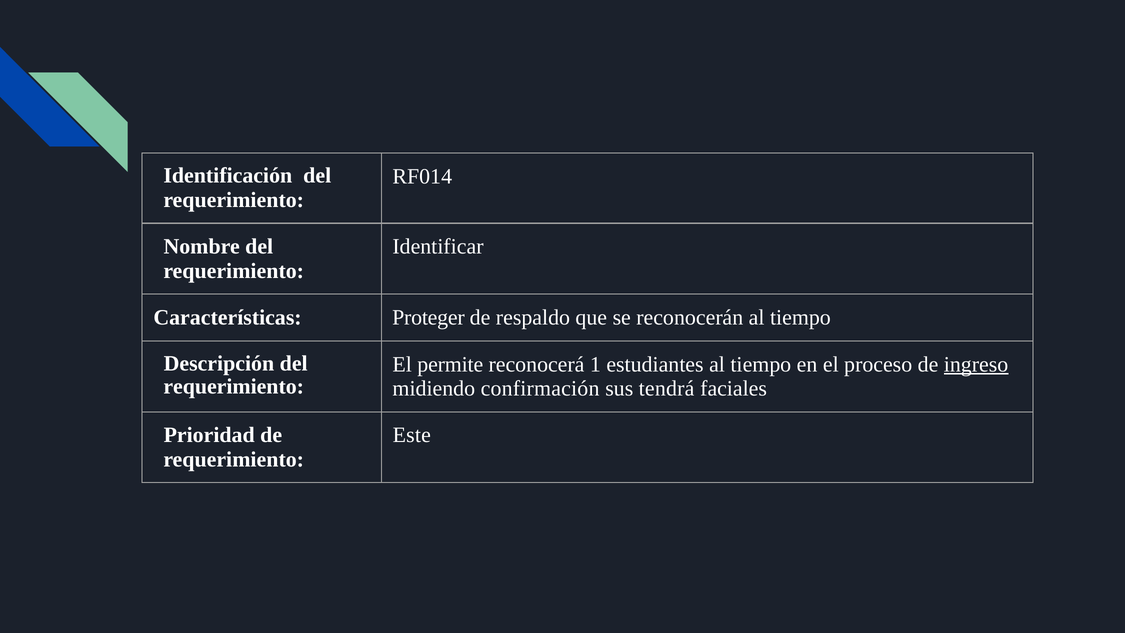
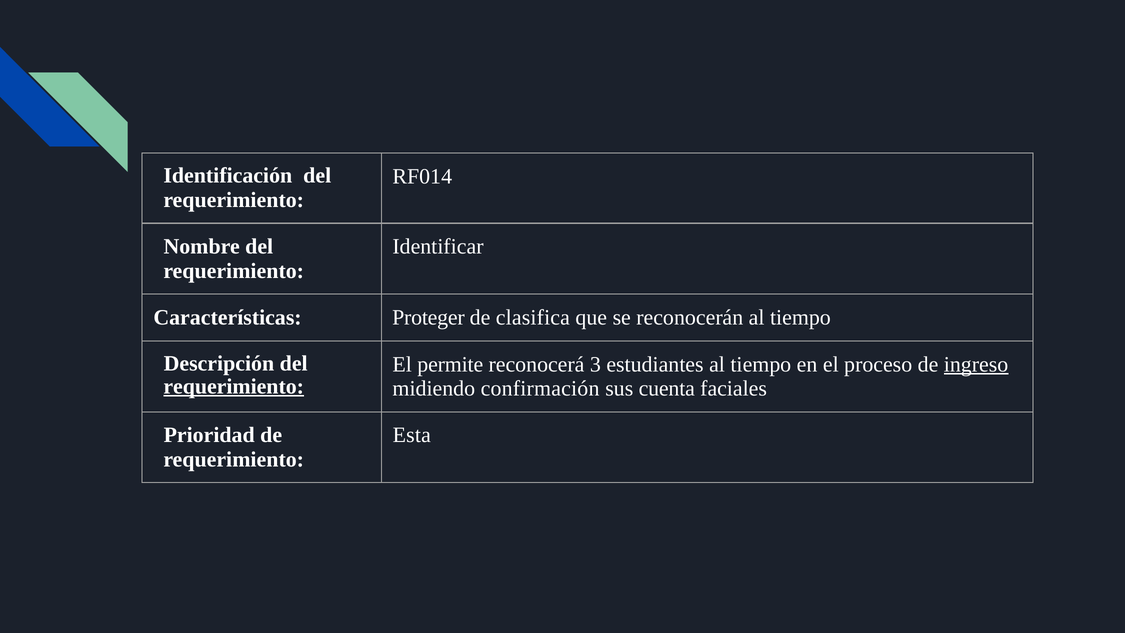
respaldo: respaldo -> clasifica
1: 1 -> 3
requerimiento at (234, 386) underline: none -> present
tendrá: tendrá -> cuenta
Este: Este -> Esta
